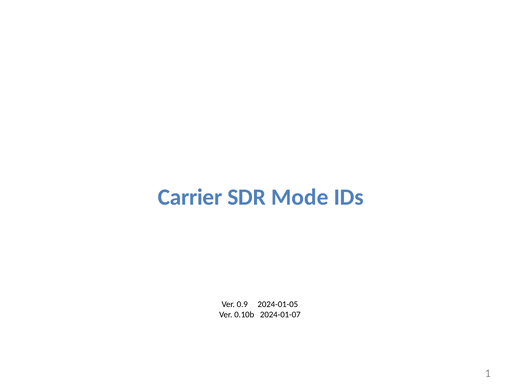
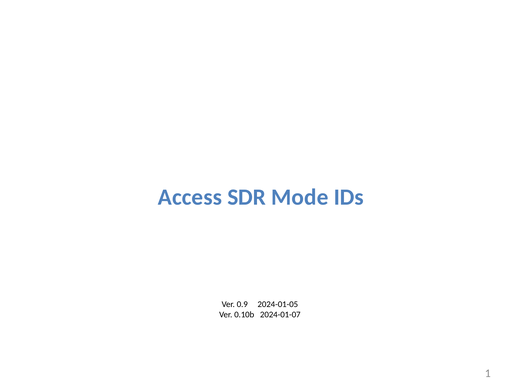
Carrier: Carrier -> Access
